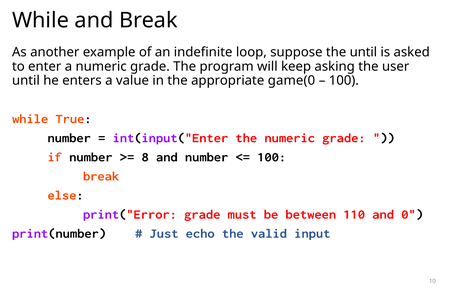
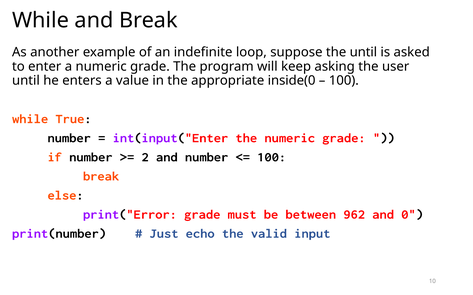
game(0: game(0 -> inside(0
8: 8 -> 2
110: 110 -> 962
